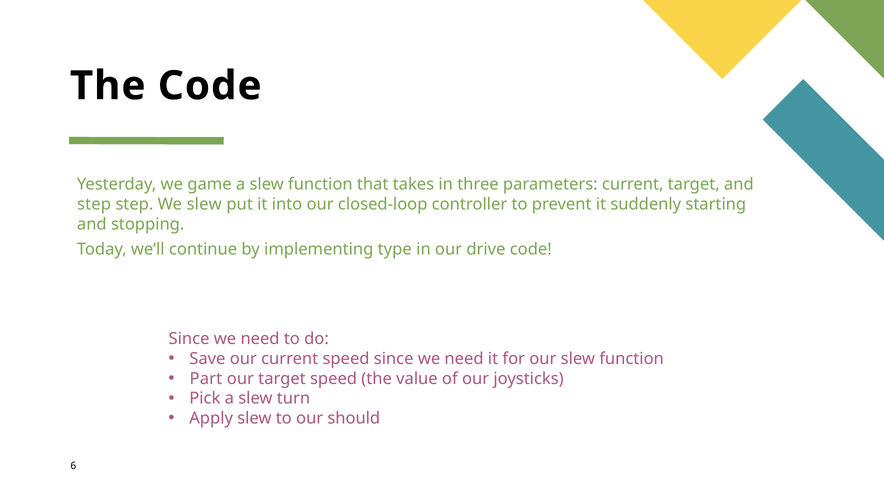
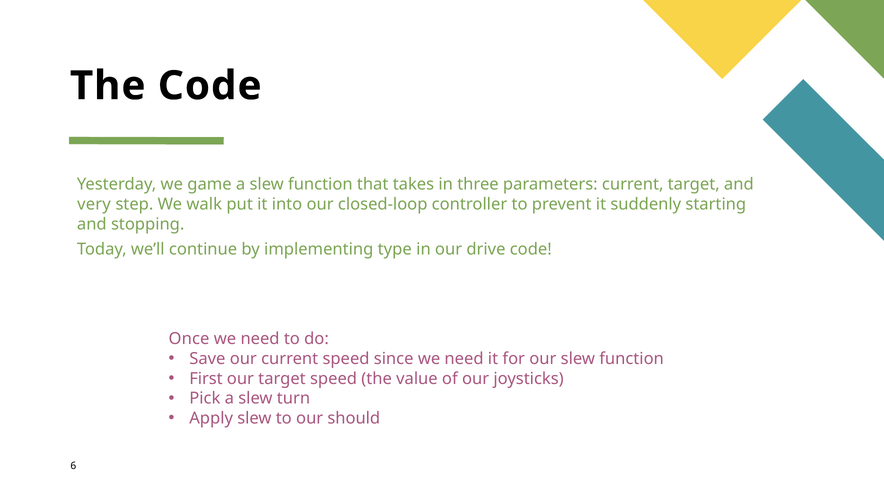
step at (94, 204): step -> very
We slew: slew -> walk
Since at (189, 339): Since -> Once
Part: Part -> First
